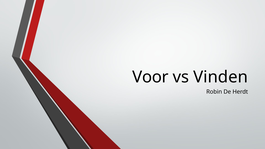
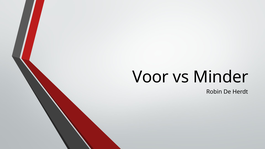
Vinden: Vinden -> Minder
